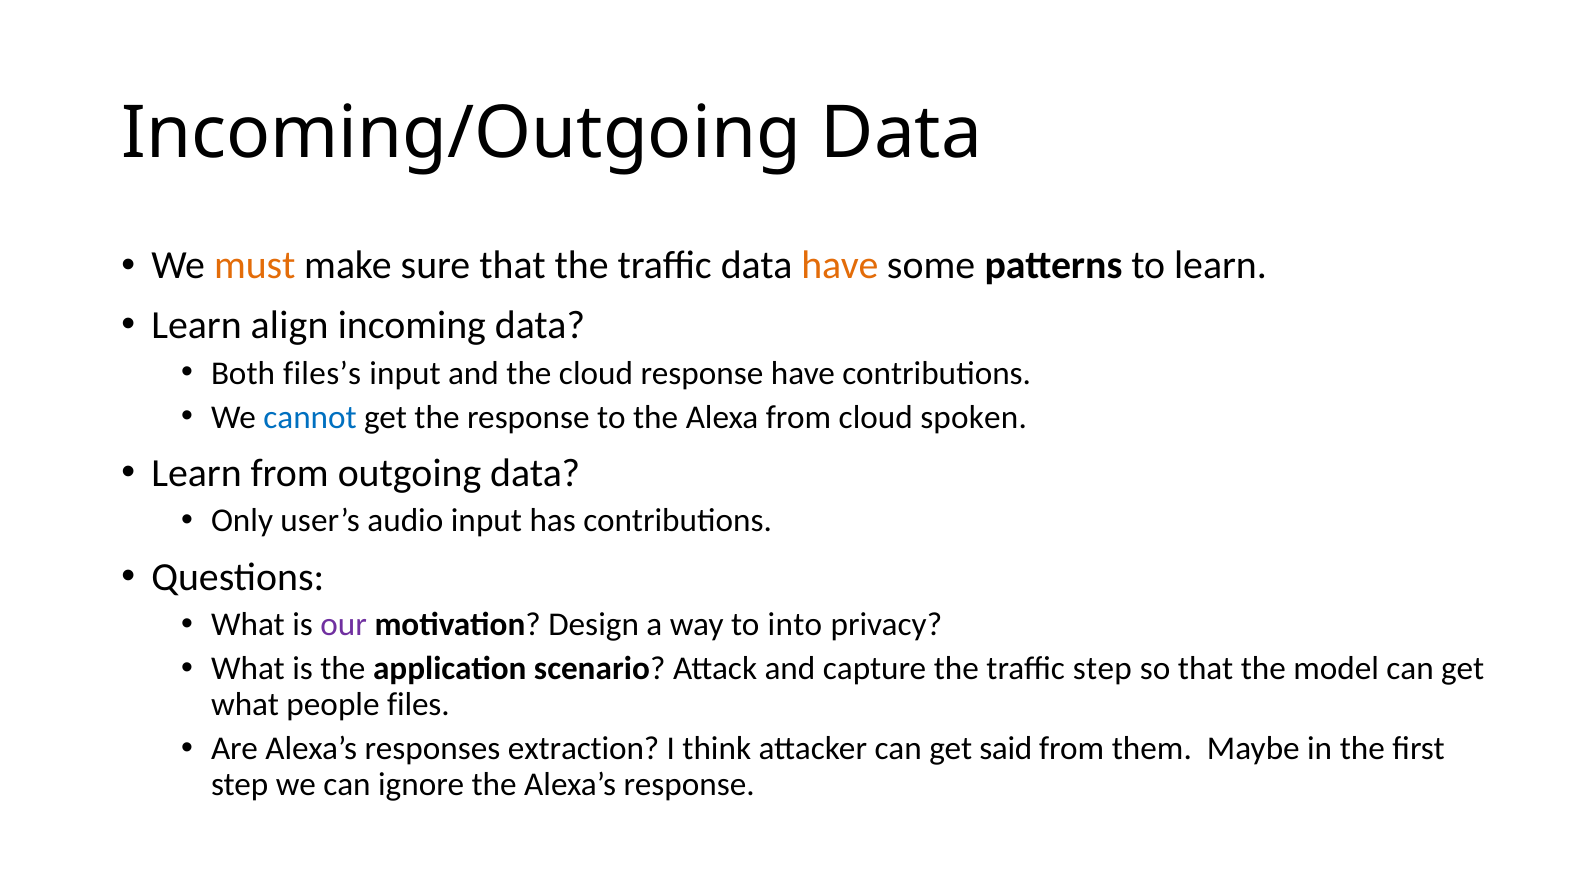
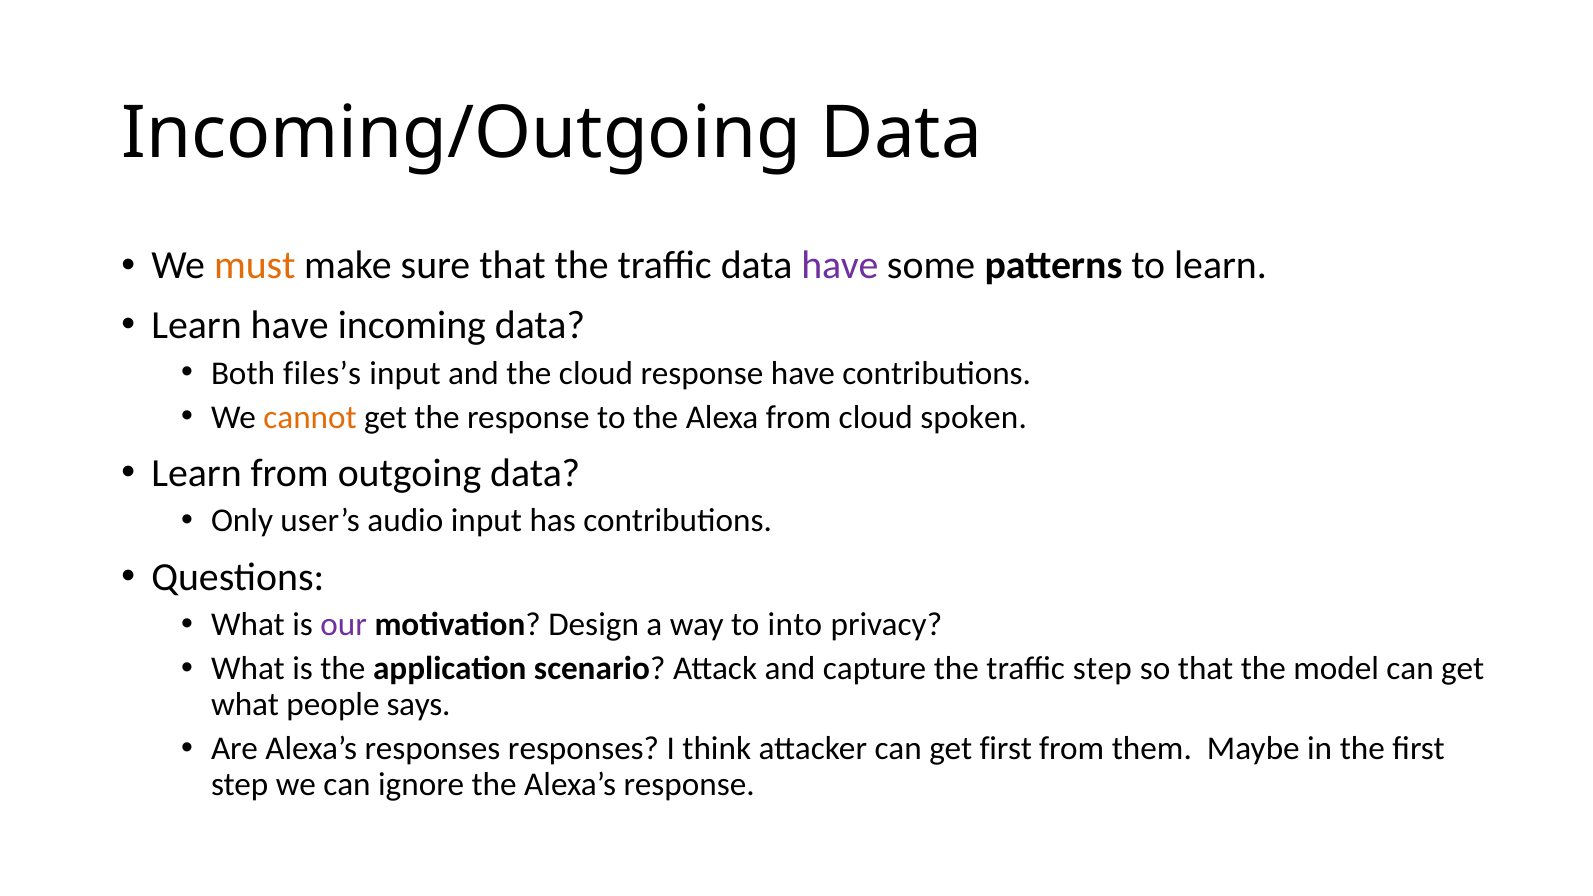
have at (840, 266) colour: orange -> purple
Learn align: align -> have
cannot colour: blue -> orange
files: files -> says
responses extraction: extraction -> responses
get said: said -> first
